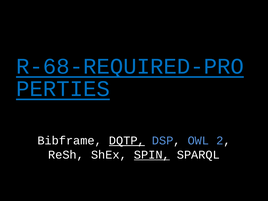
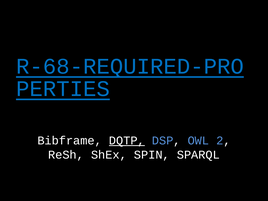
SPIN underline: present -> none
